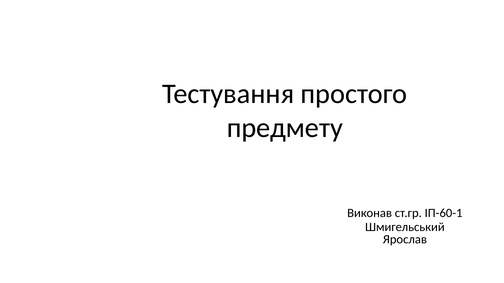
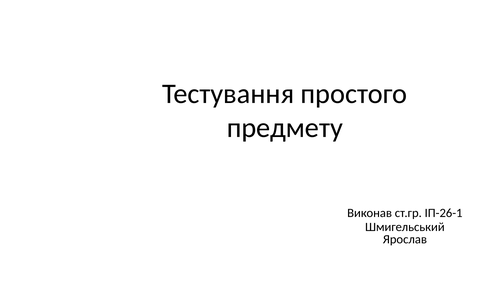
ІП-60-1: ІП-60-1 -> ІП-26-1
